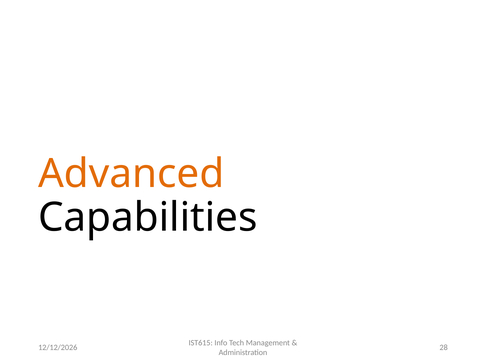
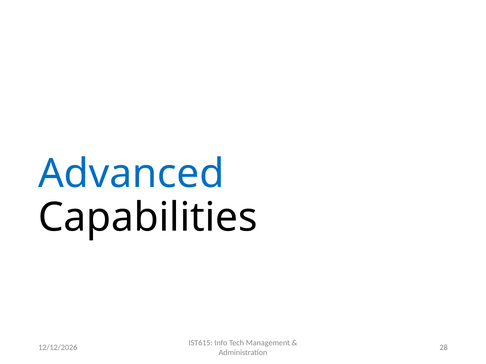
Advanced colour: orange -> blue
